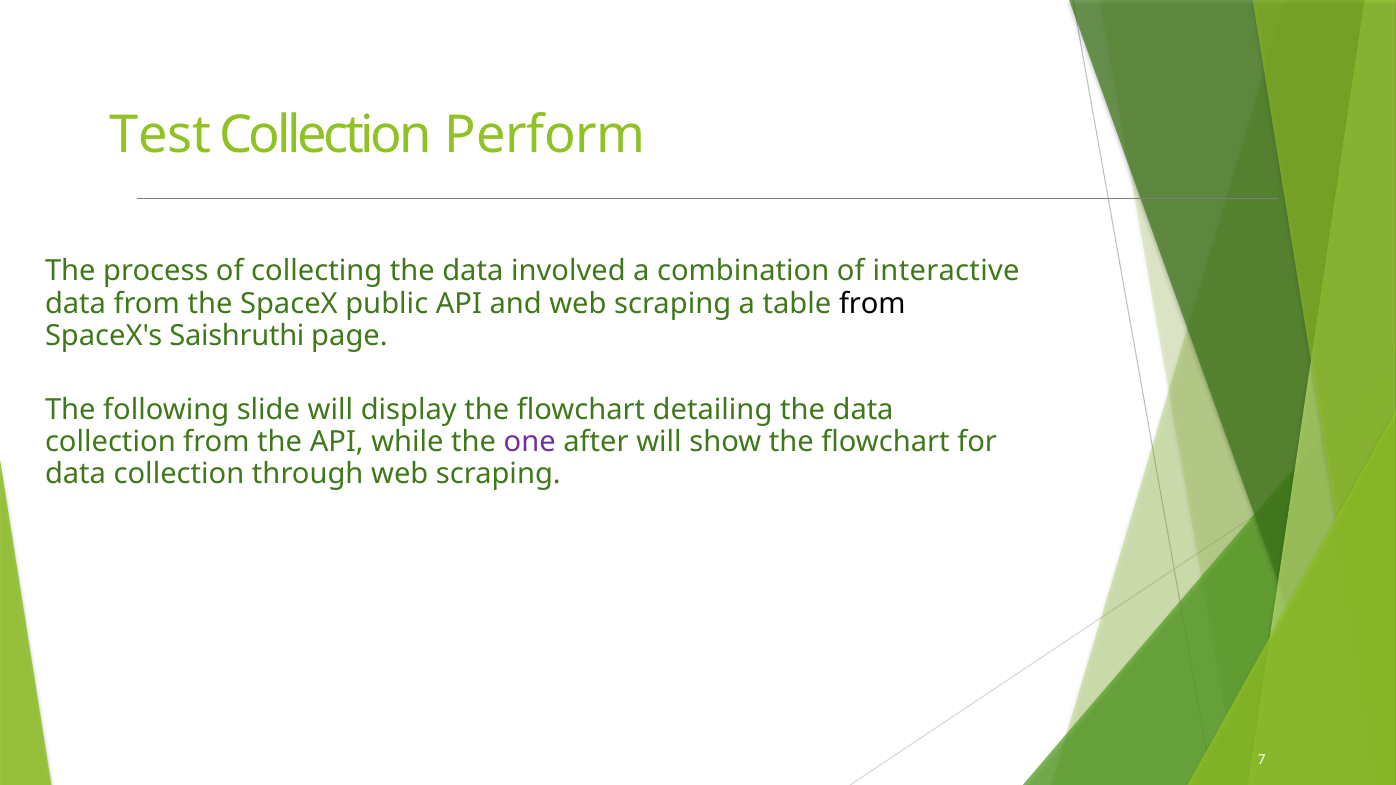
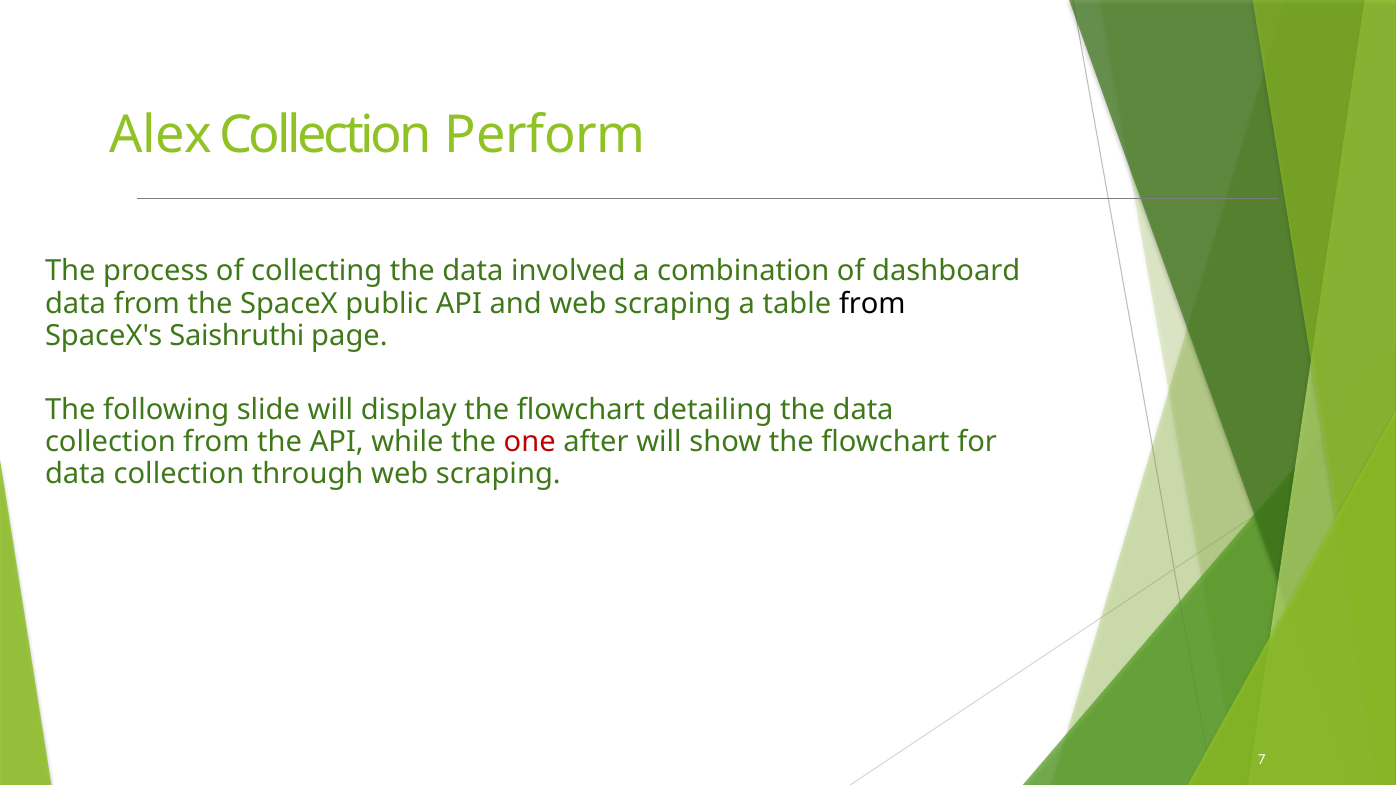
Test: Test -> Alex
interactive: interactive -> dashboard
one colour: purple -> red
